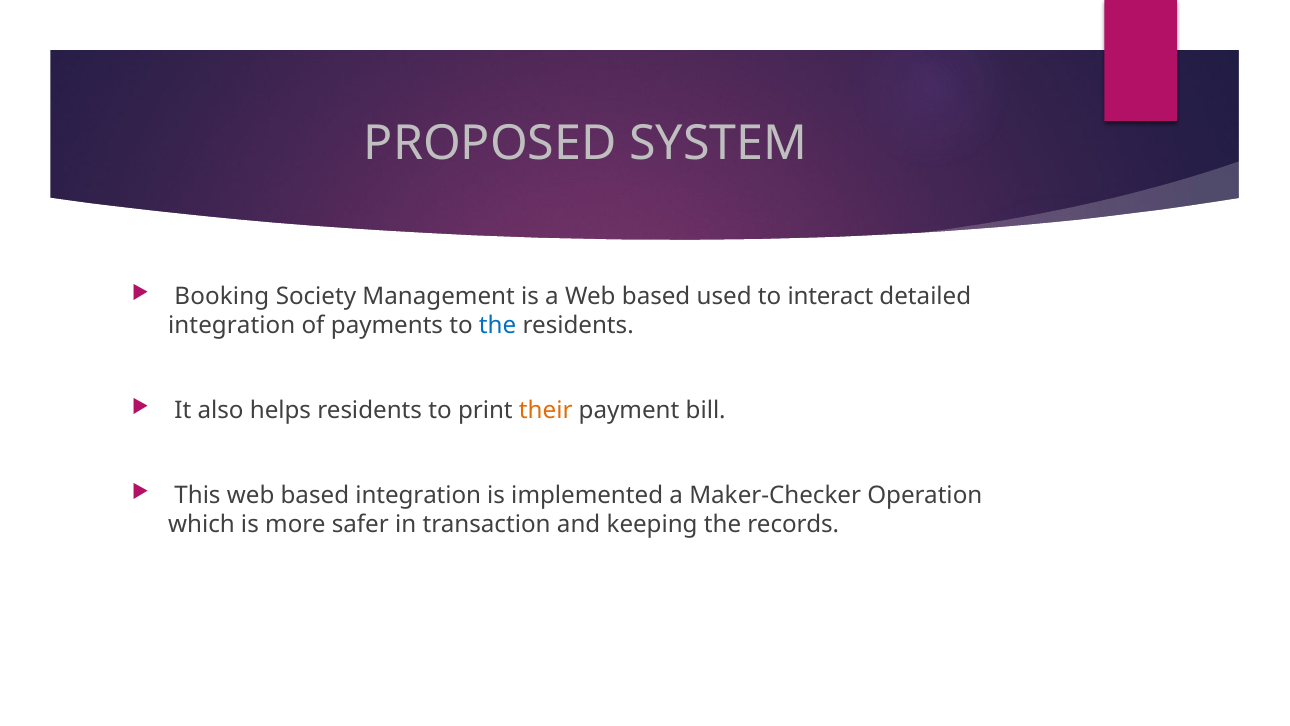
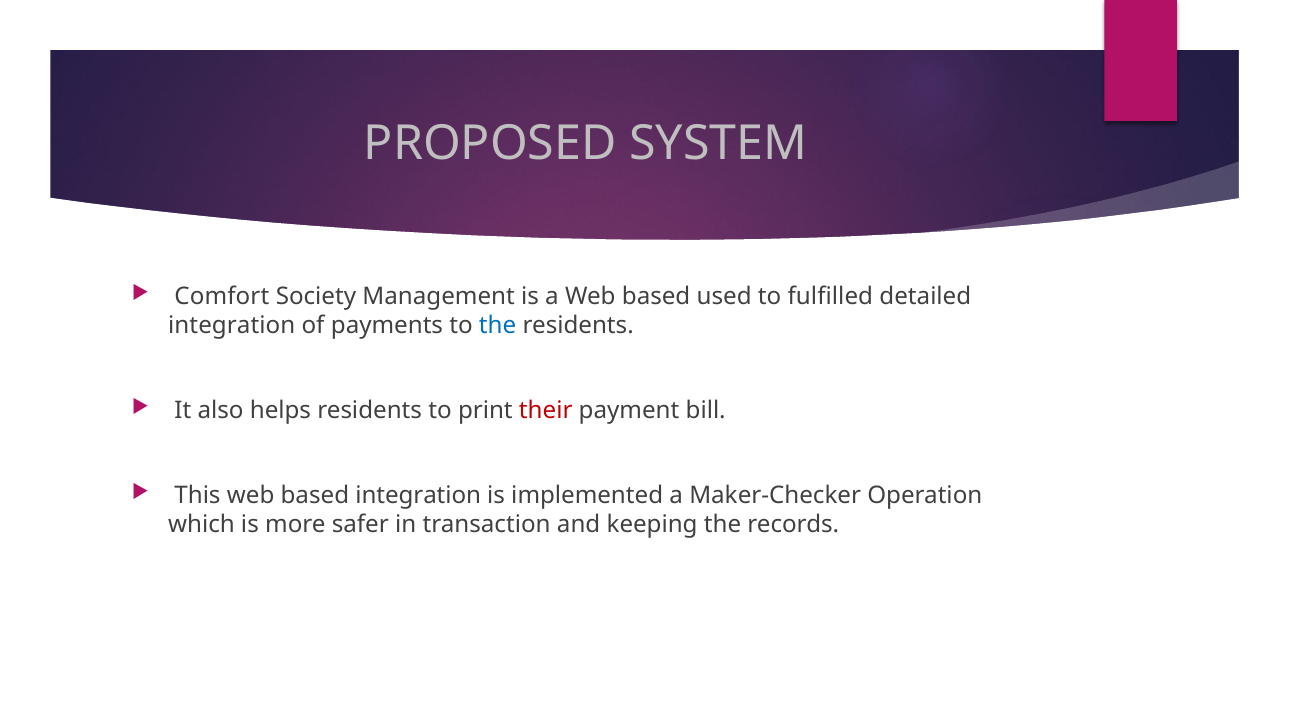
Booking: Booking -> Comfort
interact: interact -> fulfilled
their colour: orange -> red
